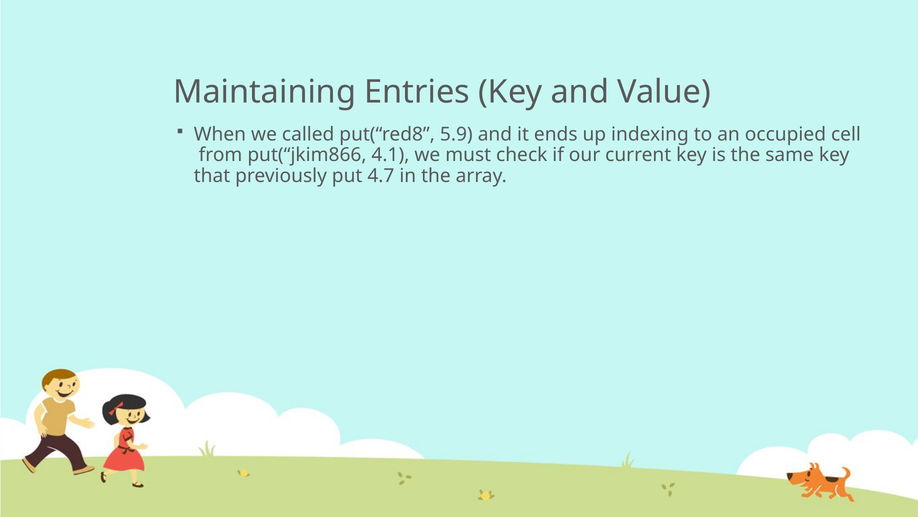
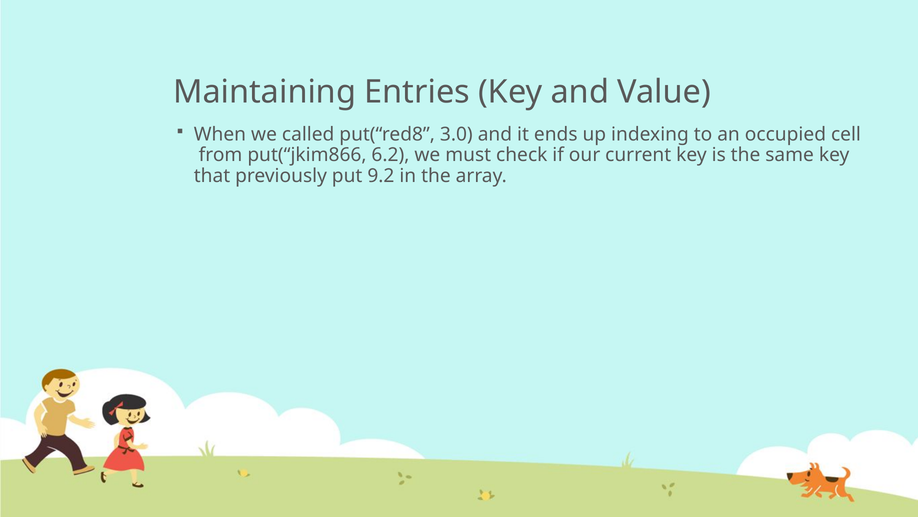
5.9: 5.9 -> 3.0
4.1: 4.1 -> 6.2
4.7: 4.7 -> 9.2
